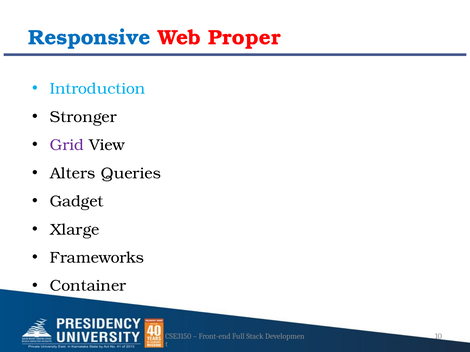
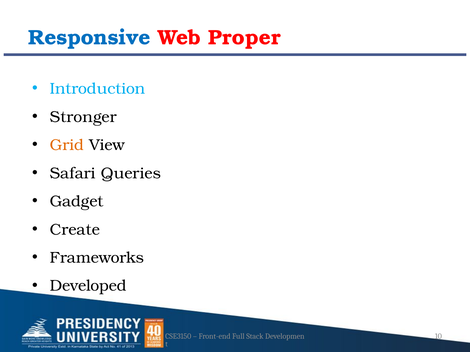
Grid colour: purple -> orange
Alters: Alters -> Safari
Xlarge: Xlarge -> Create
Container: Container -> Developed
